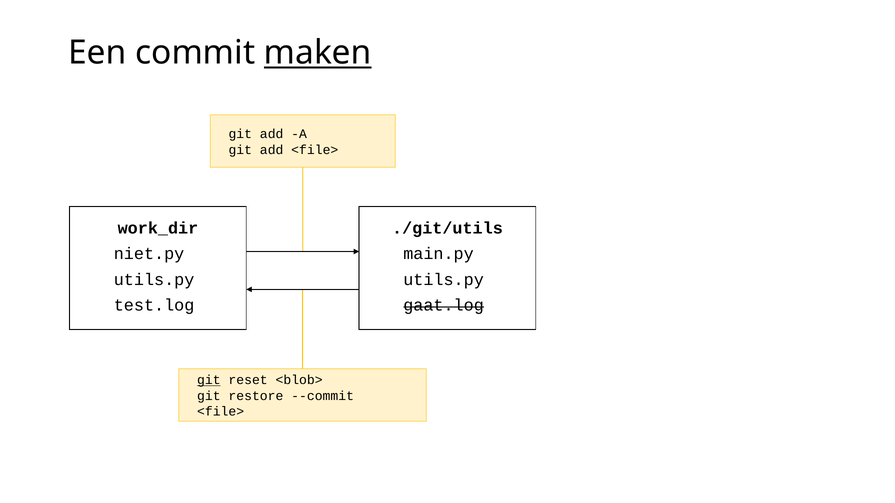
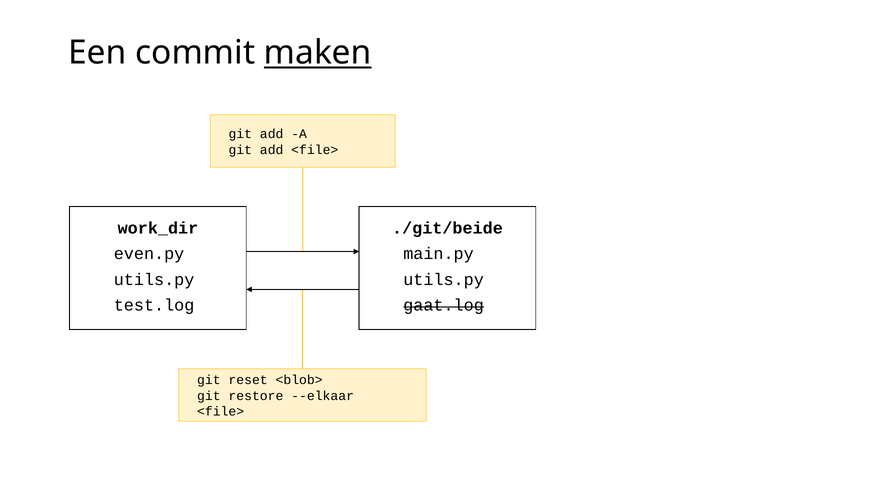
./git/utils: ./git/utils -> ./git/beide
niet.py: niet.py -> even.py
git at (209, 380) underline: present -> none
--commit: --commit -> --elkaar
